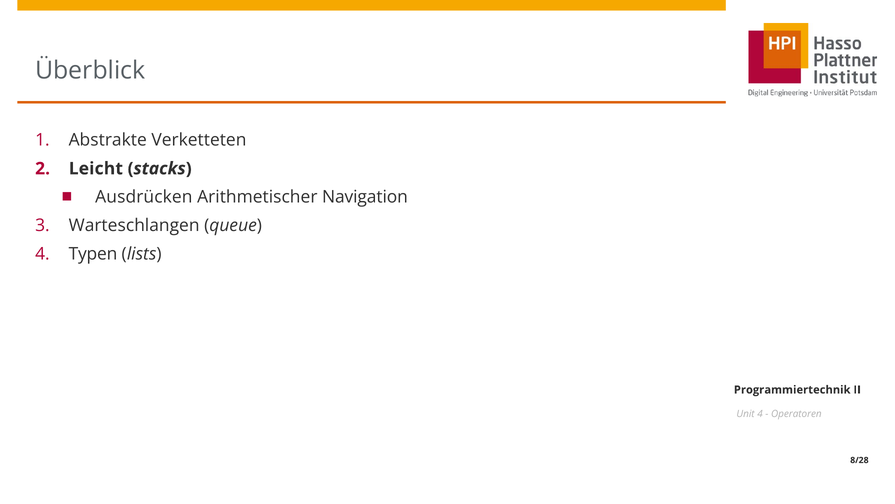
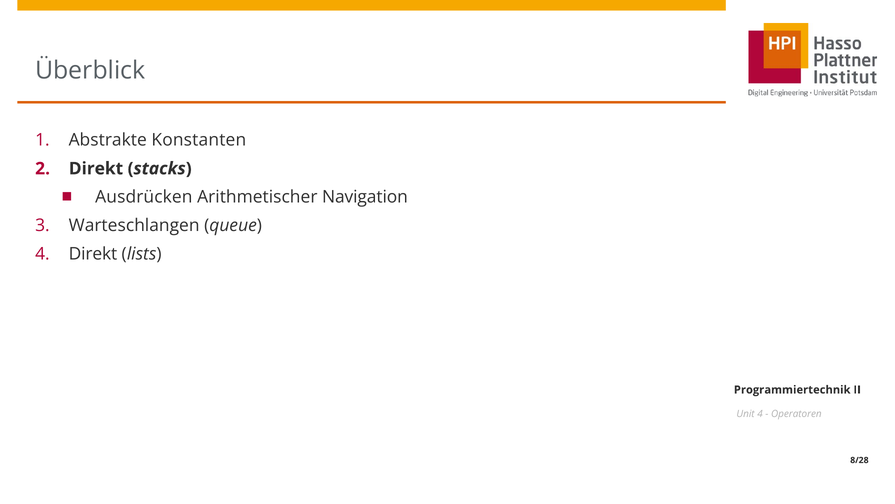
Verketteten: Verketteten -> Konstanten
Leicht at (96, 168): Leicht -> Direkt
Typen at (93, 254): Typen -> Direkt
